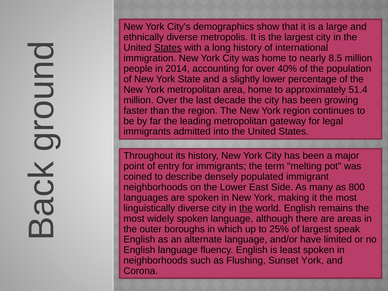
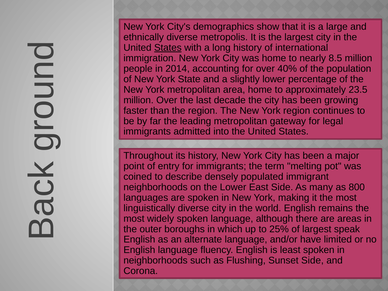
51.4: 51.4 -> 23.5
the at (246, 208) underline: present -> none
Sunset York: York -> Side
